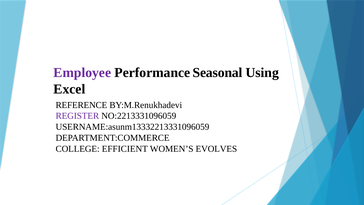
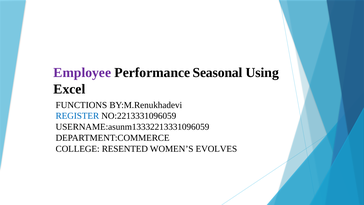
REFERENCE: REFERENCE -> FUNCTIONS
REGISTER colour: purple -> blue
EFFICIENT: EFFICIENT -> RESENTED
